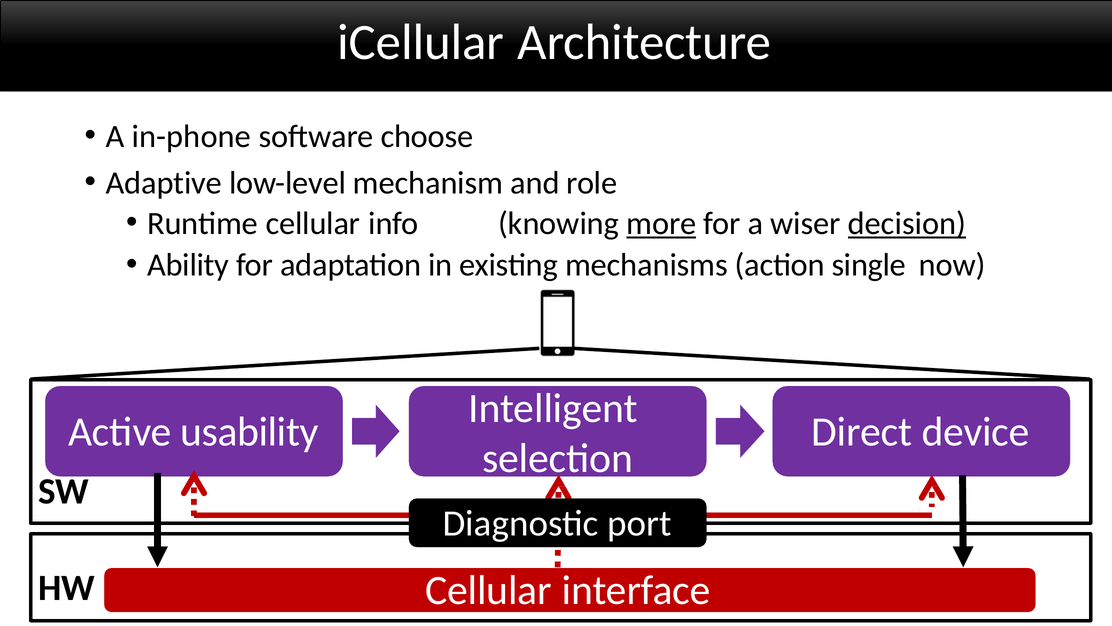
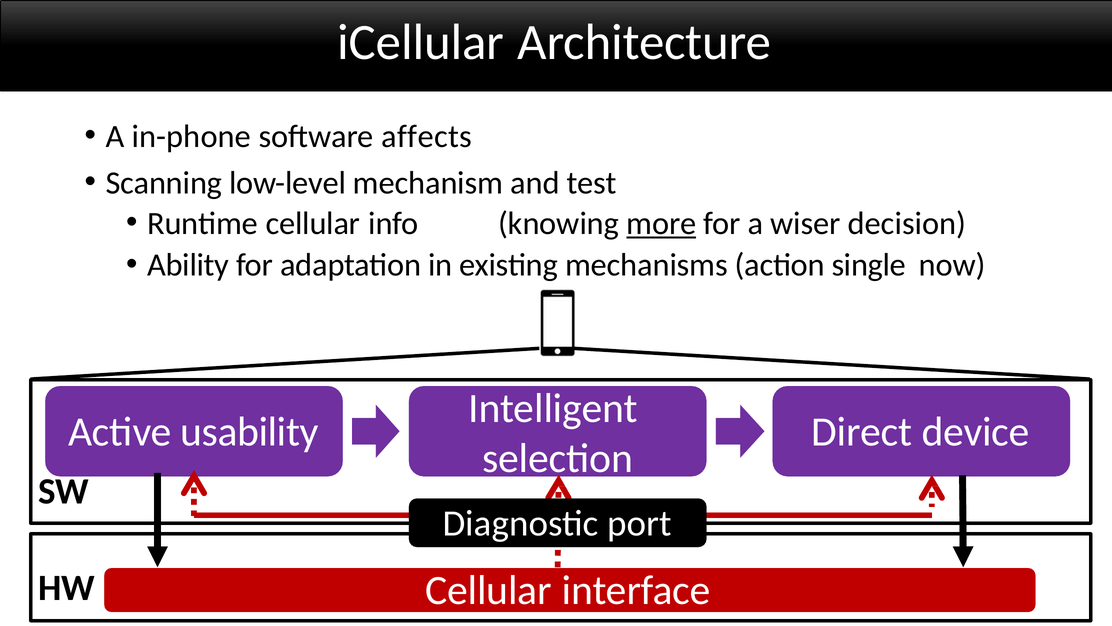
choose: choose -> affects
Adaptive: Adaptive -> Scanning
role: role -> test
decision underline: present -> none
